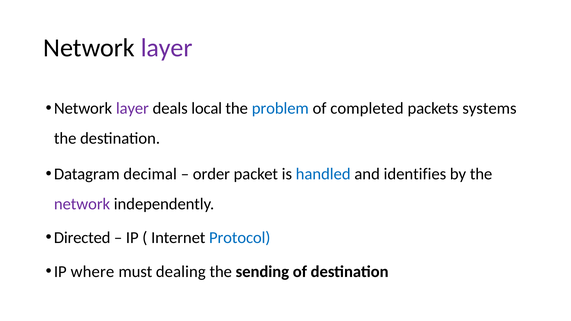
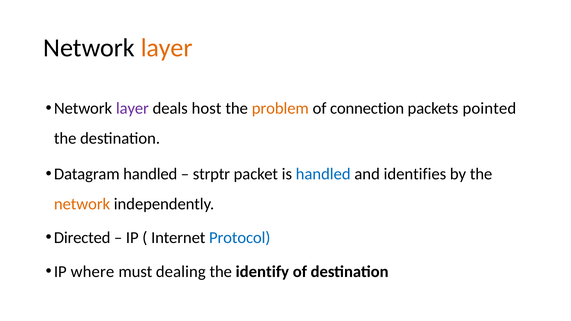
layer at (167, 48) colour: purple -> orange
local: local -> host
problem colour: blue -> orange
completed: completed -> connection
systems: systems -> pointed
Datagram decimal: decimal -> handled
order: order -> strptr
network at (82, 204) colour: purple -> orange
sending: sending -> identify
